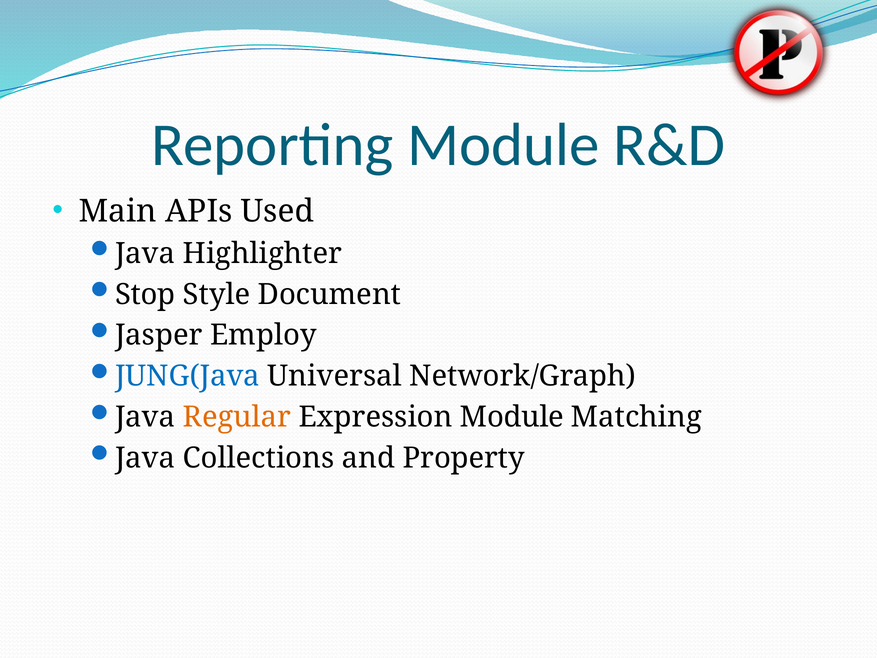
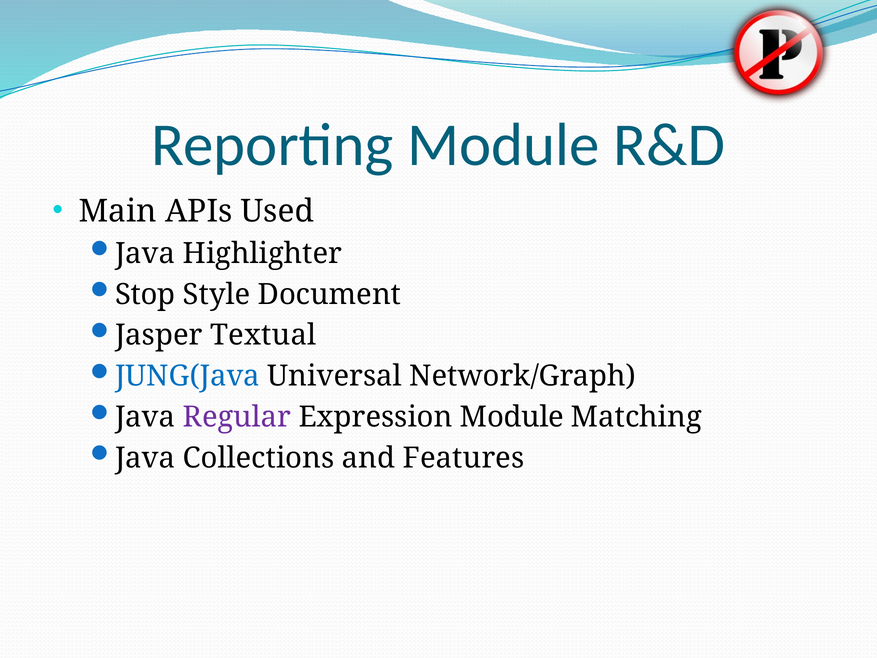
Employ: Employ -> Textual
Regular colour: orange -> purple
Property: Property -> Features
